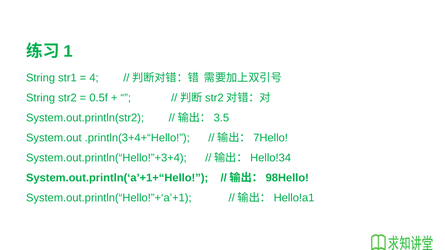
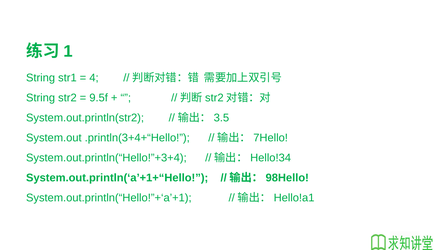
0.5f: 0.5f -> 9.5f
